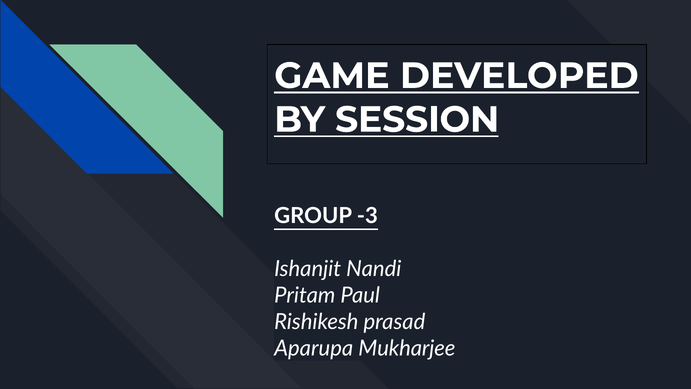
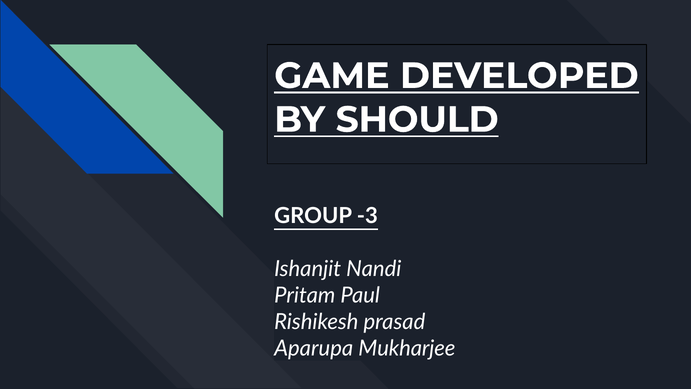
SESSION: SESSION -> SHOULD
